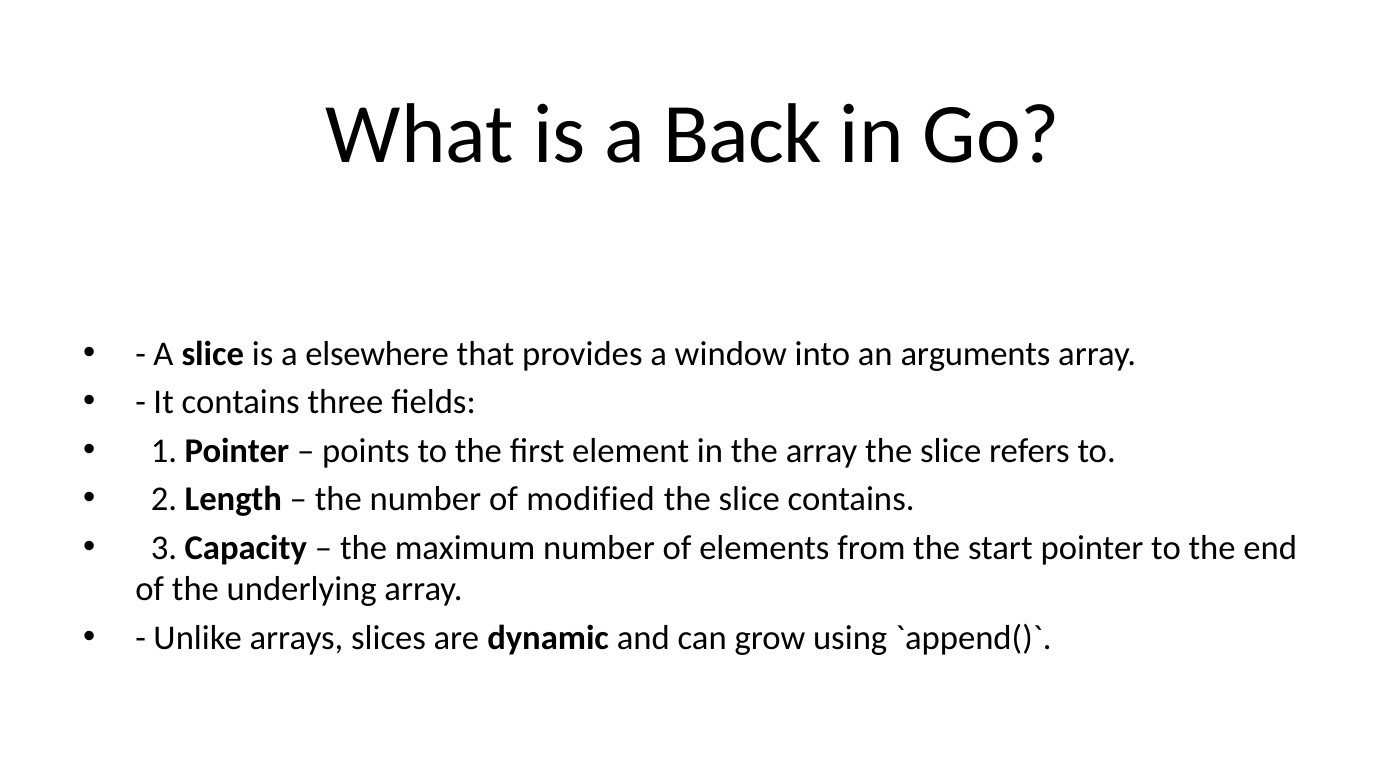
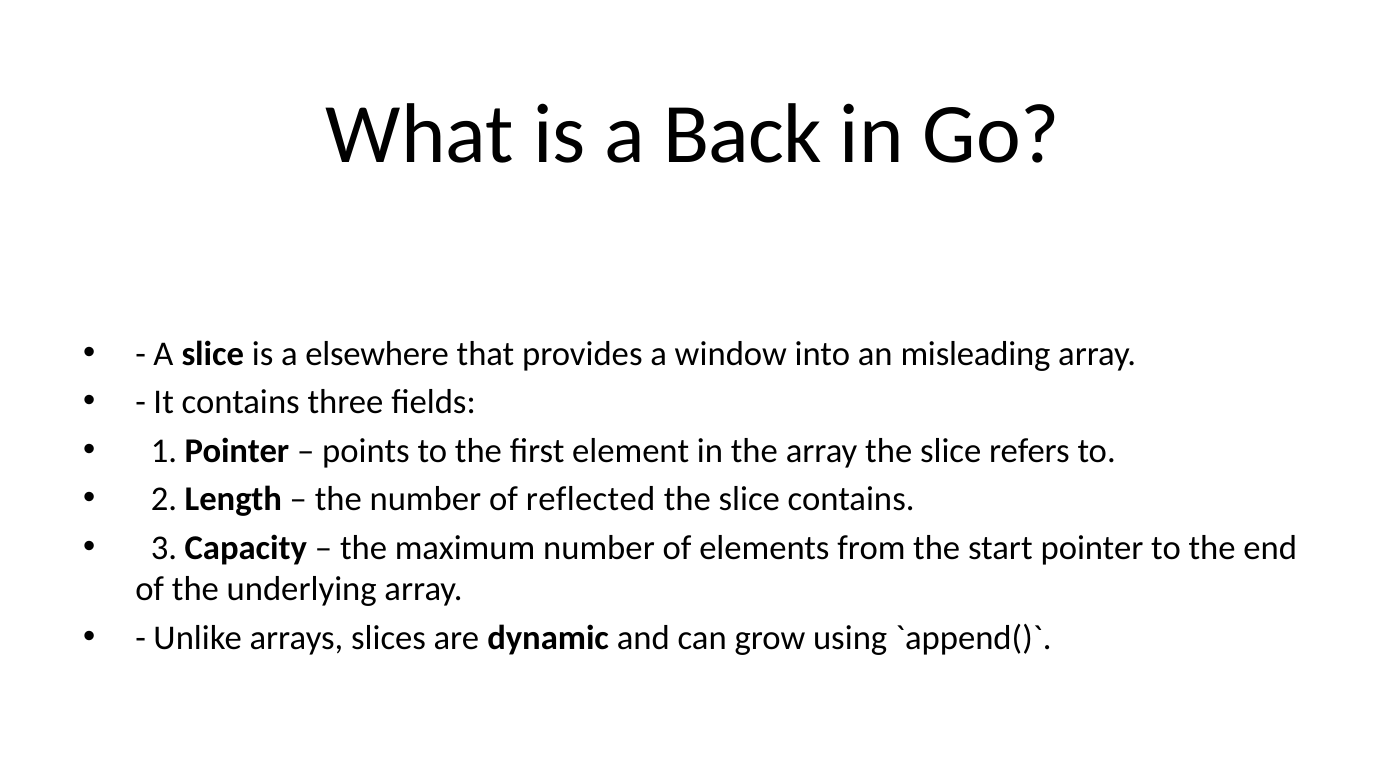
arguments: arguments -> misleading
modified: modified -> reflected
